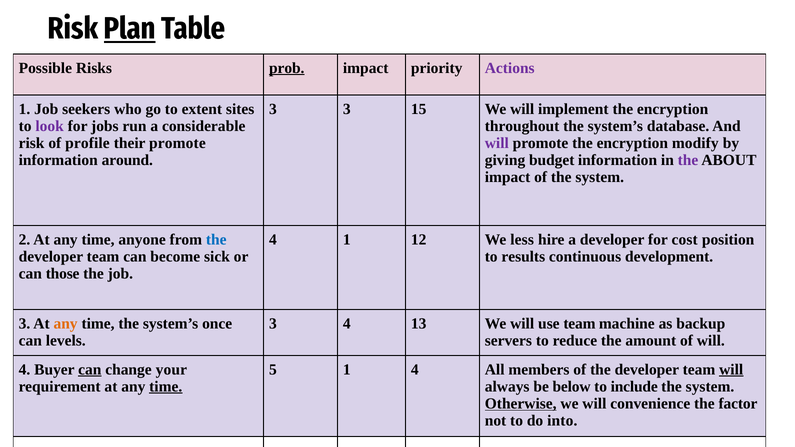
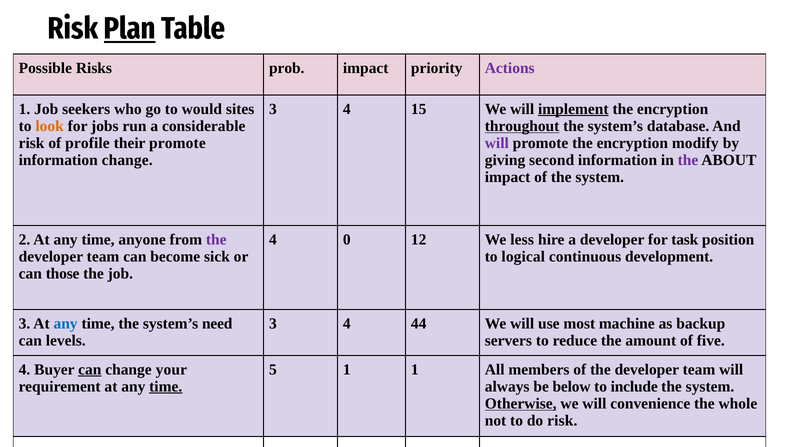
prob underline: present -> none
extent: extent -> would
3 at (347, 109): 3 -> 4
implement underline: none -> present
look colour: purple -> orange
throughout underline: none -> present
information around: around -> change
budget: budget -> second
the at (216, 240) colour: blue -> purple
4 1: 1 -> 0
cost: cost -> task
results: results -> logical
any at (66, 324) colour: orange -> blue
once: once -> need
13: 13 -> 44
use team: team -> most
of will: will -> five
1 4: 4 -> 1
will at (731, 370) underline: present -> none
factor: factor -> whole
do into: into -> risk
